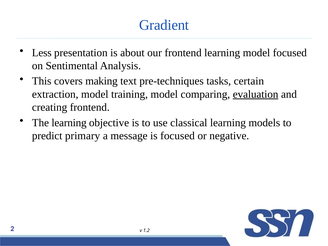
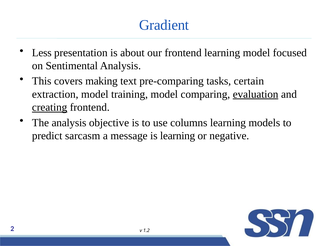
pre-techniques: pre-techniques -> pre-comparing
creating underline: none -> present
The learning: learning -> analysis
classical: classical -> columns
primary: primary -> sarcasm
is focused: focused -> learning
